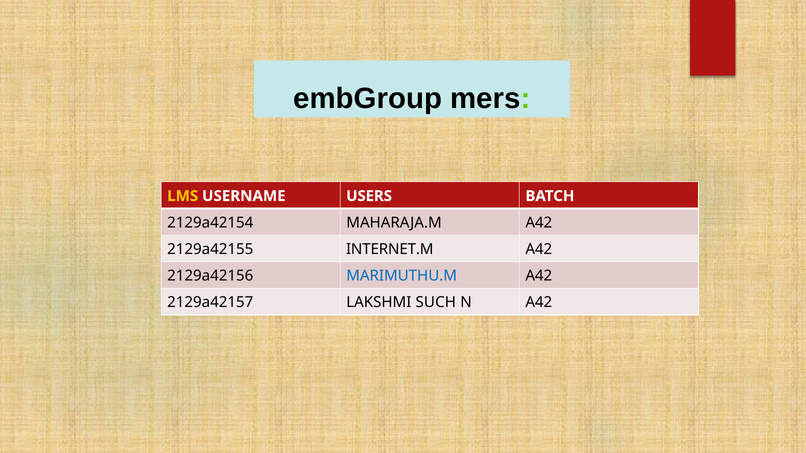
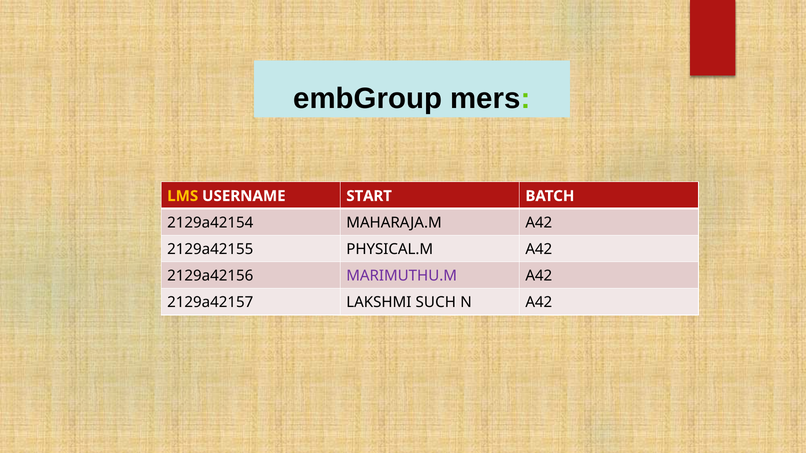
USERS: USERS -> START
INTERNET.M: INTERNET.M -> PHYSICAL.M
MARIMUTHU.M colour: blue -> purple
